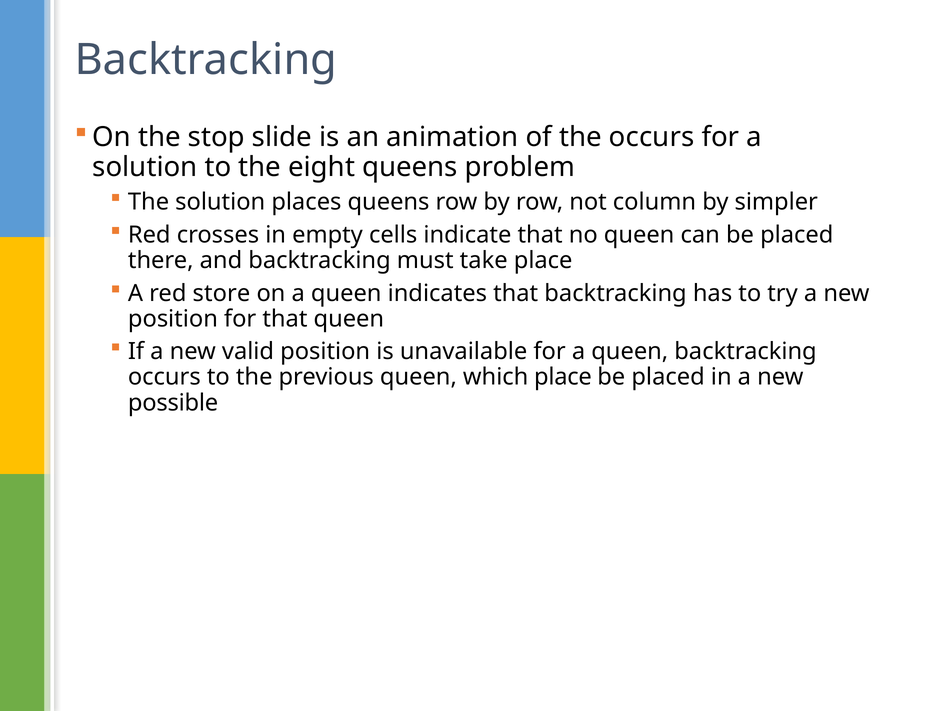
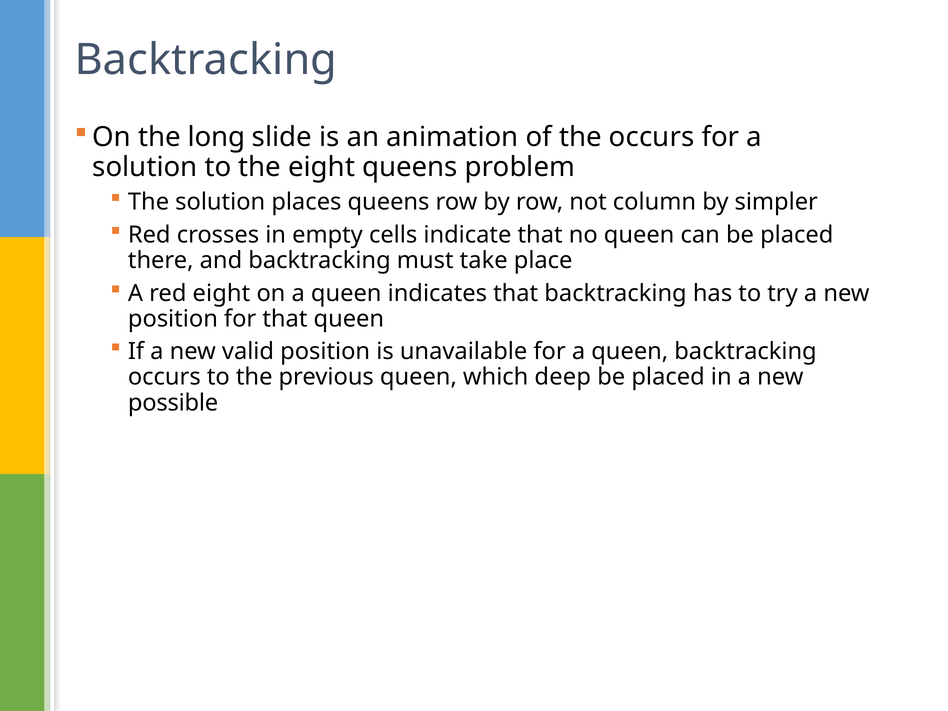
stop: stop -> long
red store: store -> eight
which place: place -> deep
